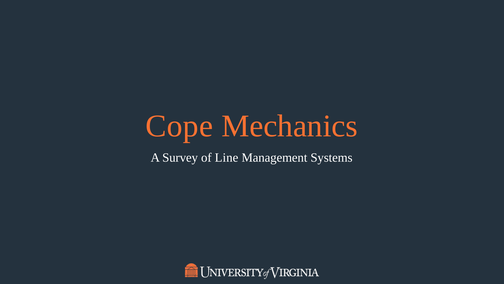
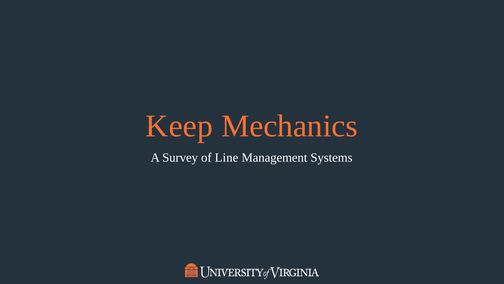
Cope: Cope -> Keep
